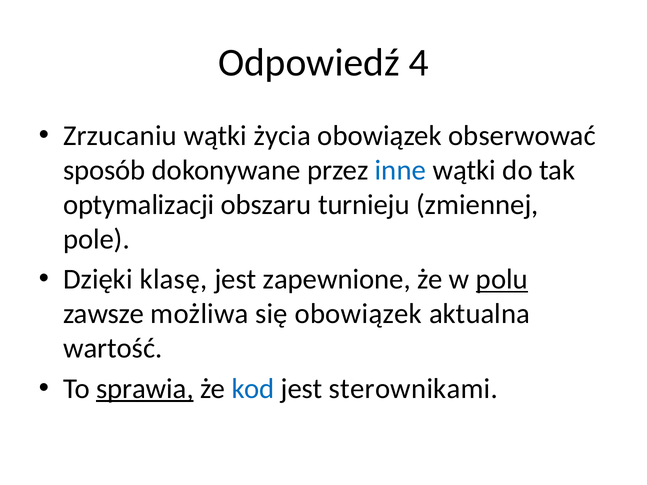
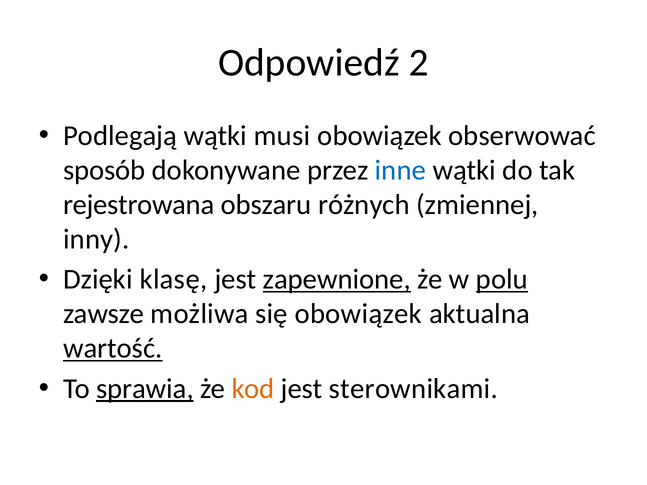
4: 4 -> 2
Zrzucaniu: Zrzucaniu -> Podlegają
życia: życia -> musi
optymalizacji: optymalizacji -> rejestrowana
turnieju: turnieju -> różnych
pole: pole -> inny
zapewnione underline: none -> present
wartość underline: none -> present
kod colour: blue -> orange
